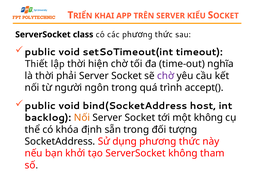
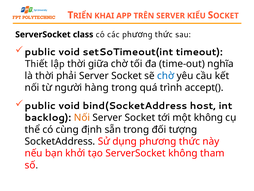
hiện: hiện -> giữa
chờ at (166, 76) colour: purple -> blue
ngôn: ngôn -> hàng
khóa: khóa -> cùng
